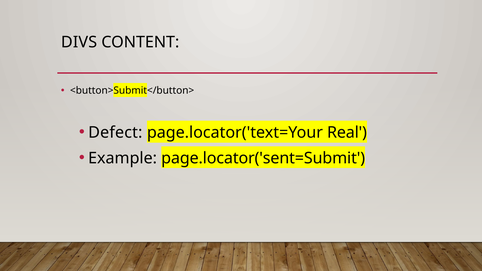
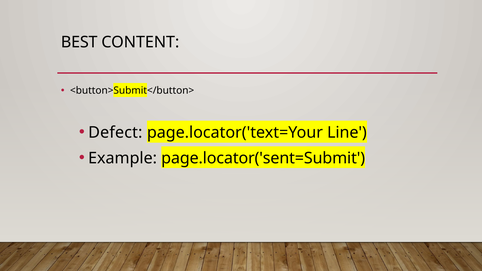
DIVS: DIVS -> BEST
Real: Real -> Line
